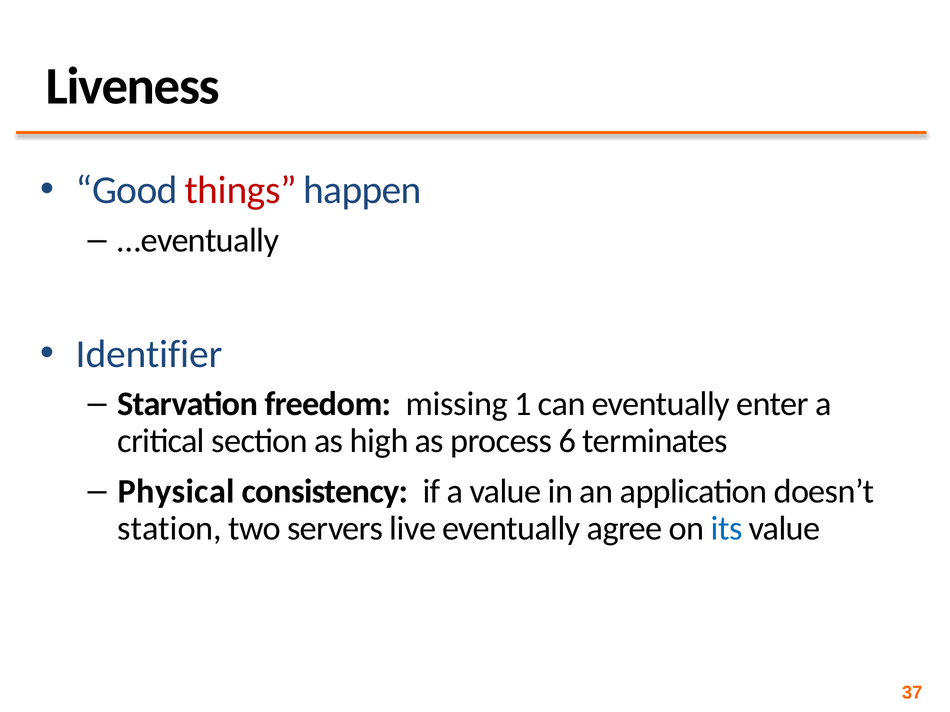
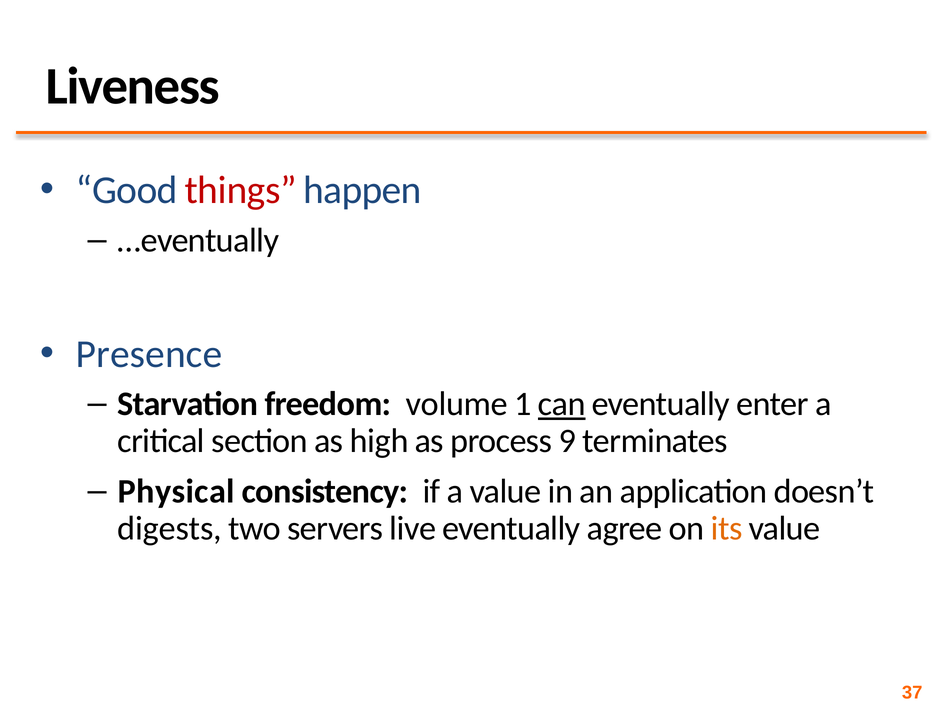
Identifier: Identifier -> Presence
missing: missing -> volume
can underline: none -> present
6: 6 -> 9
station: station -> digests
its colour: blue -> orange
